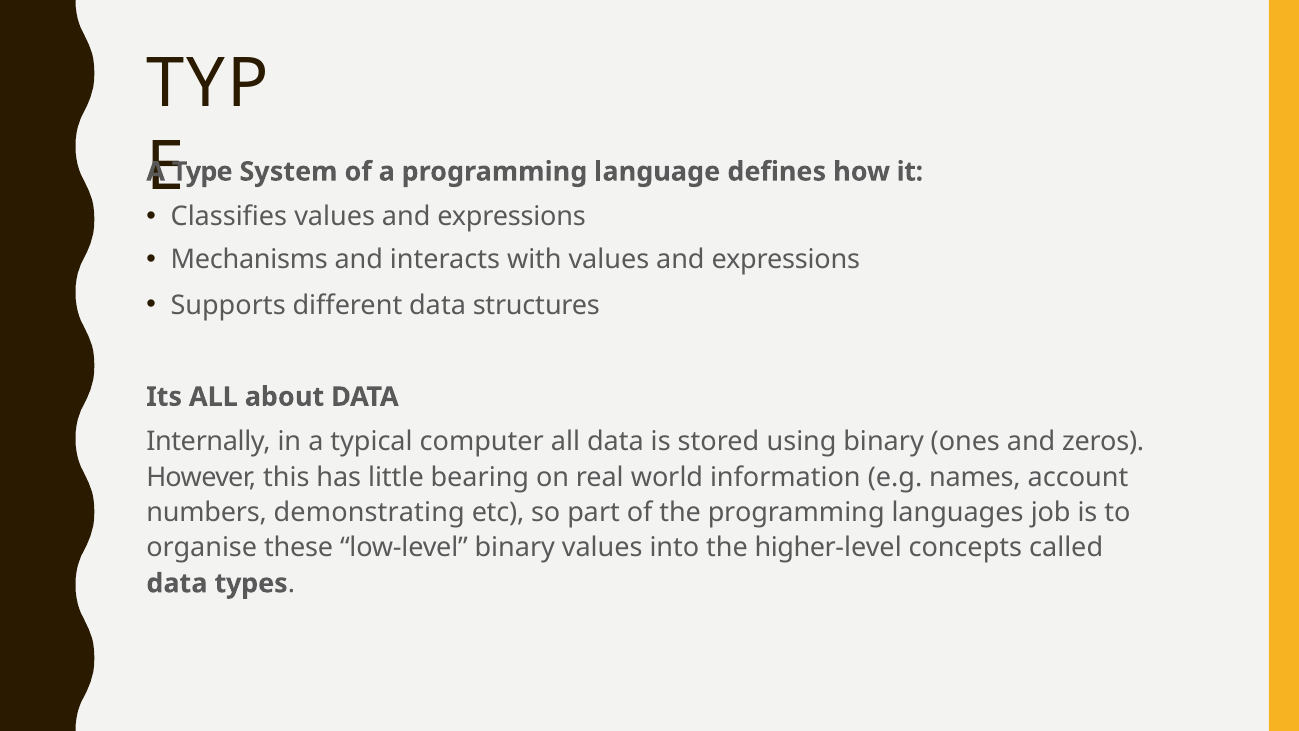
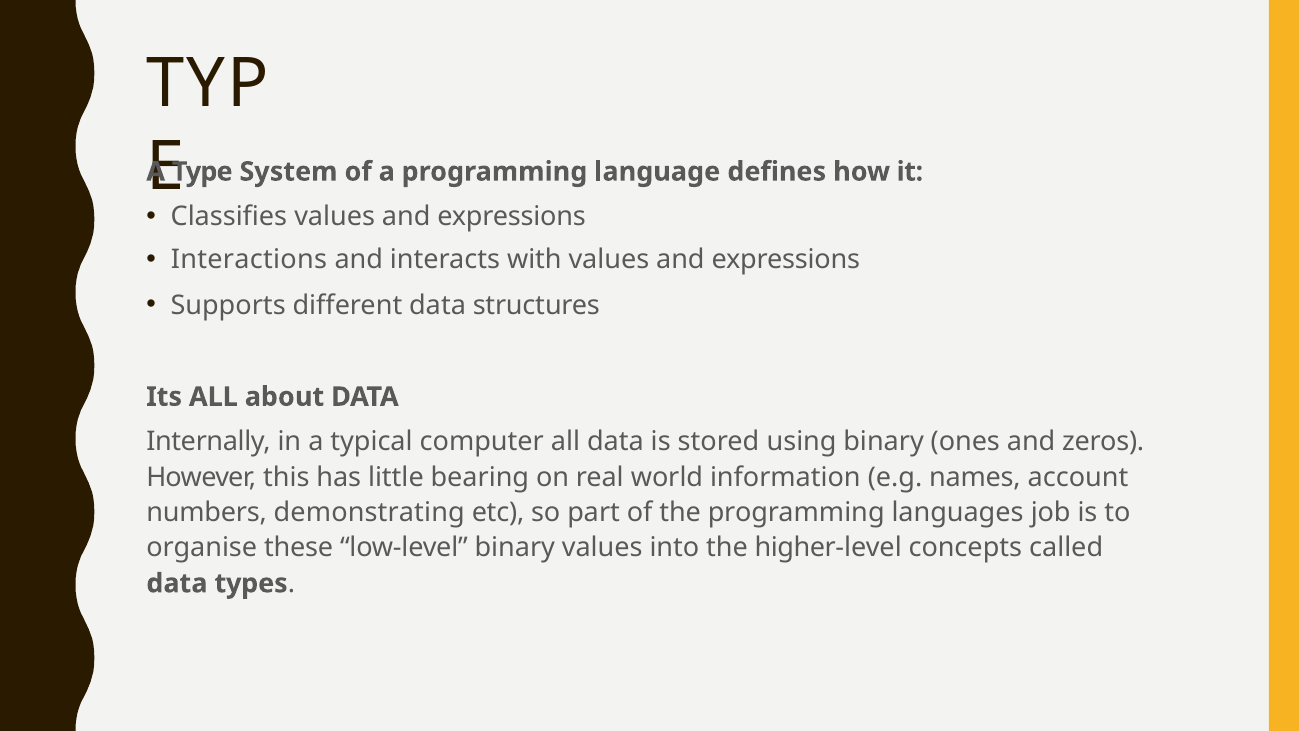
Mechanisms: Mechanisms -> Interactions
